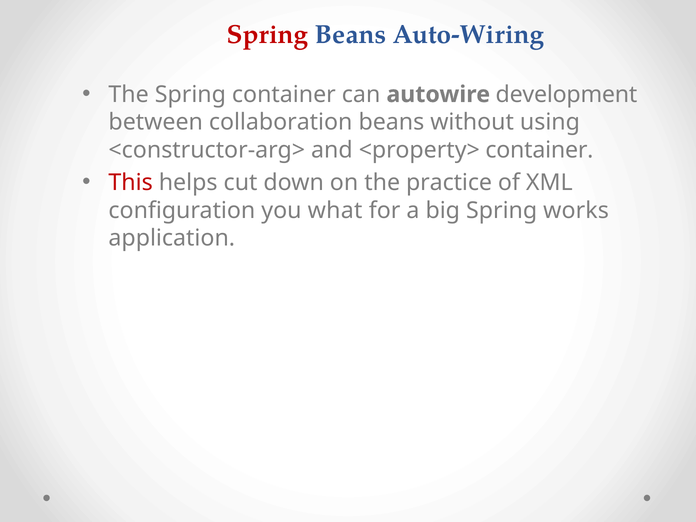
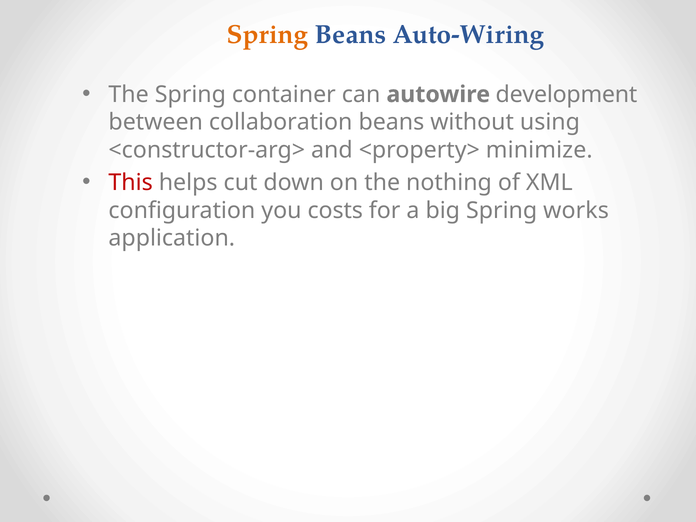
Spring at (268, 34) colour: red -> orange
<property> container: container -> minimize
practice: practice -> nothing
what: what -> costs
